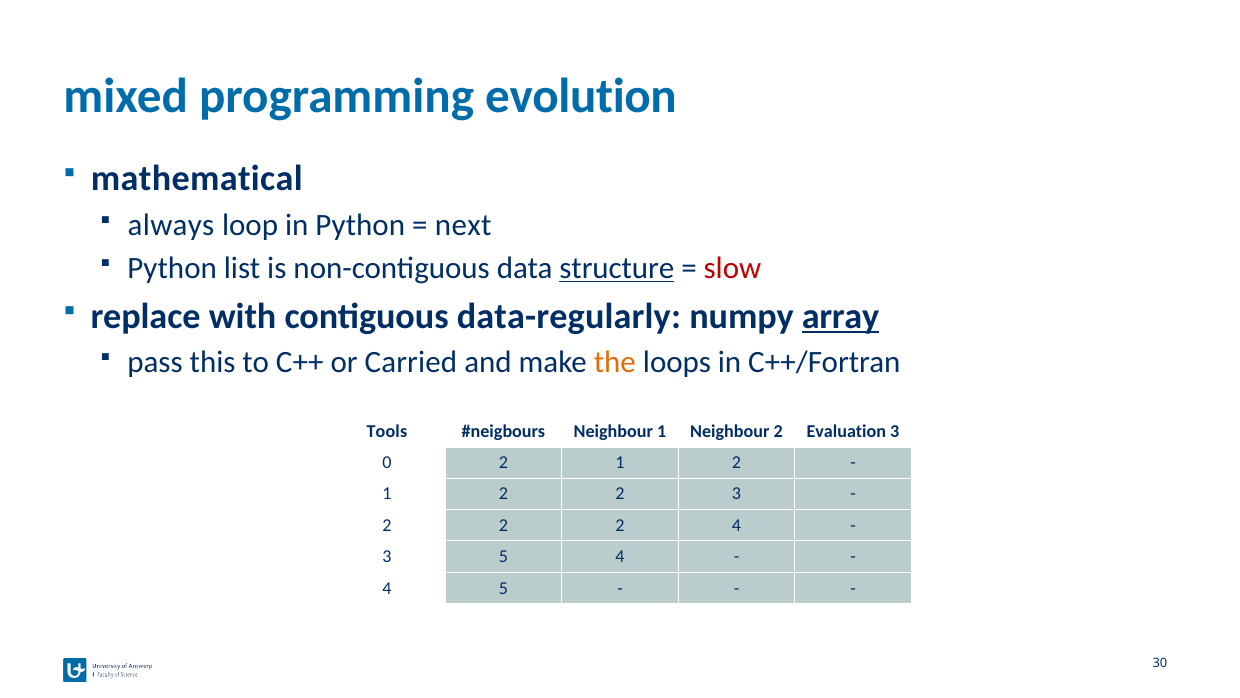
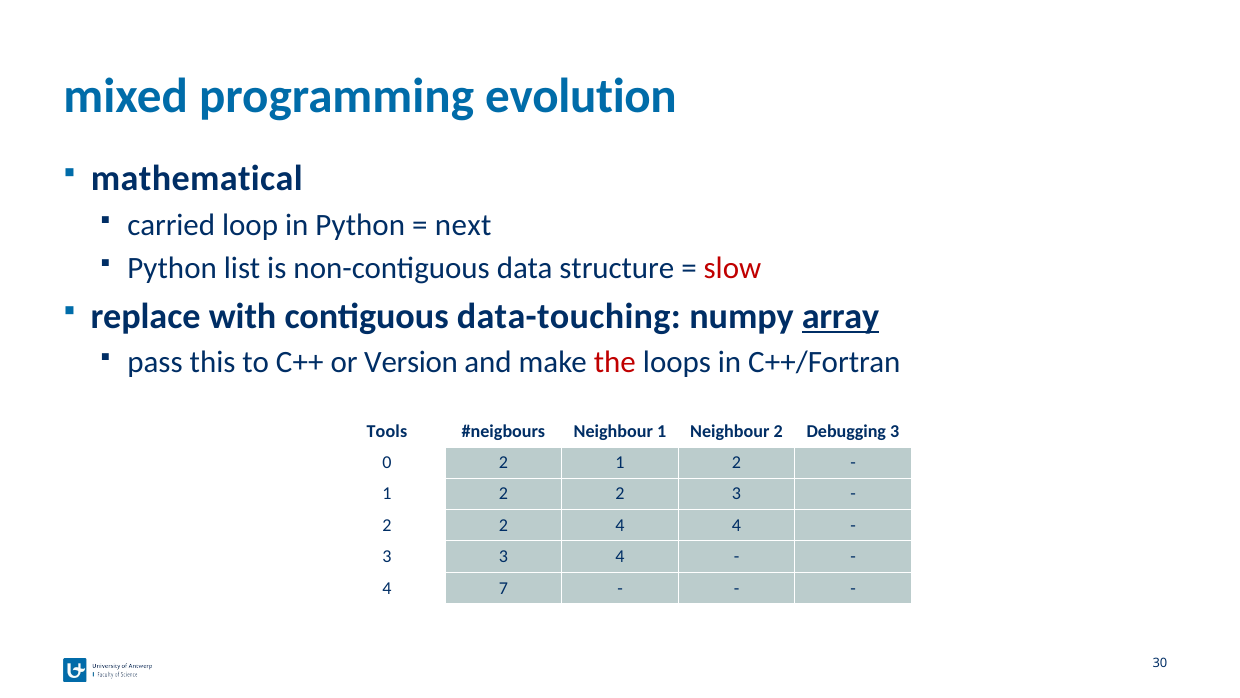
always: always -> carried
structure underline: present -> none
data-regularly: data-regularly -> data-touching
Carried: Carried -> Version
the colour: orange -> red
Evaluation: Evaluation -> Debugging
2 2 2: 2 -> 4
3 5: 5 -> 3
4 5: 5 -> 7
